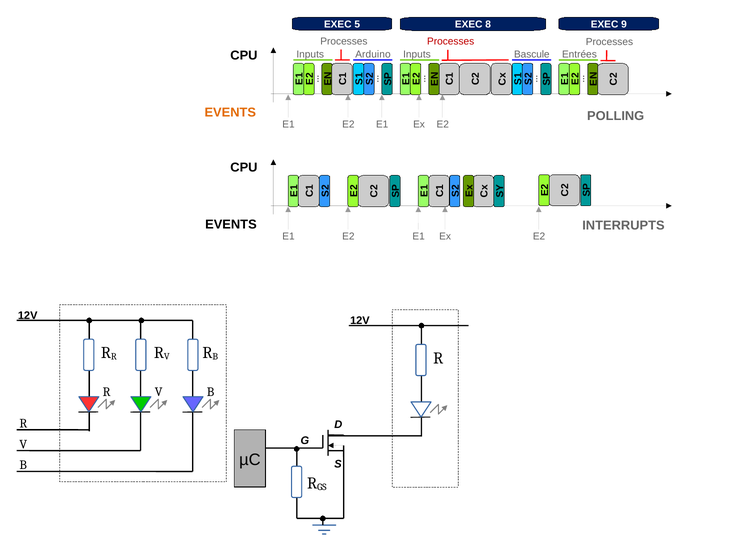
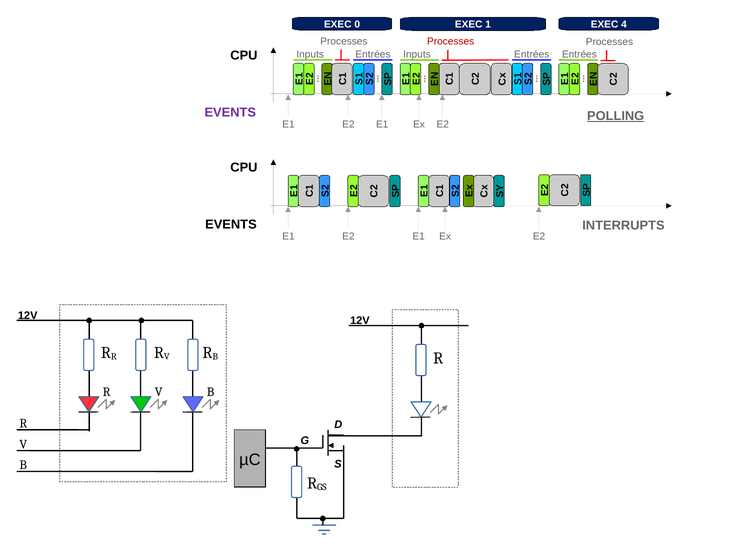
5: 5 -> 0
EXEC 8: 8 -> 1
9: 9 -> 4
Inputs Arduino: Arduino -> Entrées
Bascule at (532, 54): Bascule -> Entrées
EVENTS at (230, 113) colour: orange -> purple
POLLING underline: none -> present
